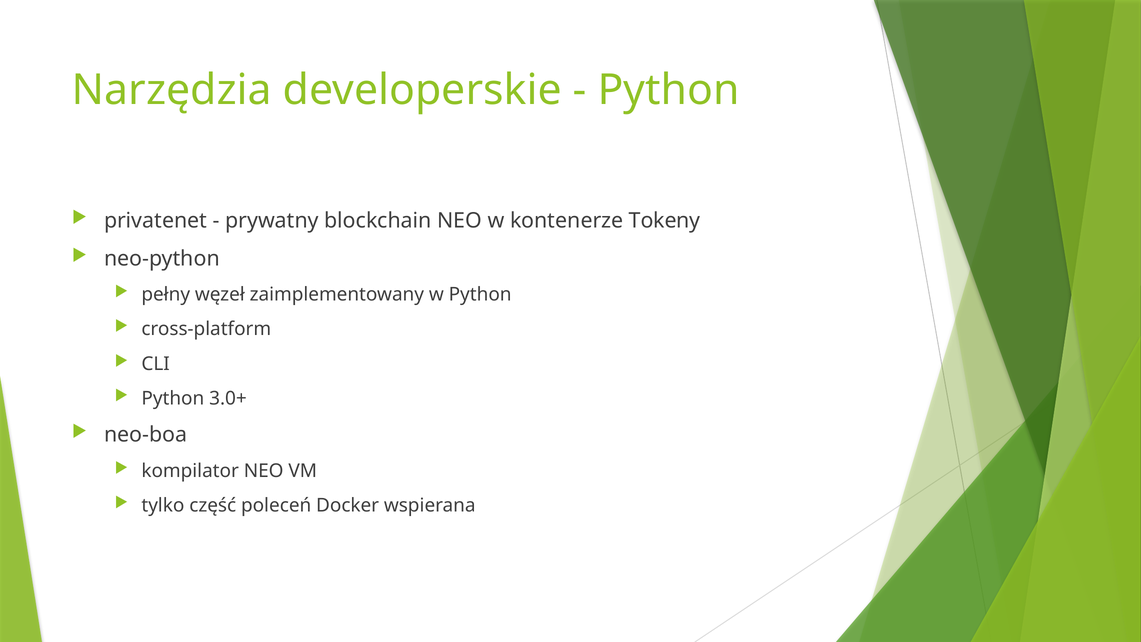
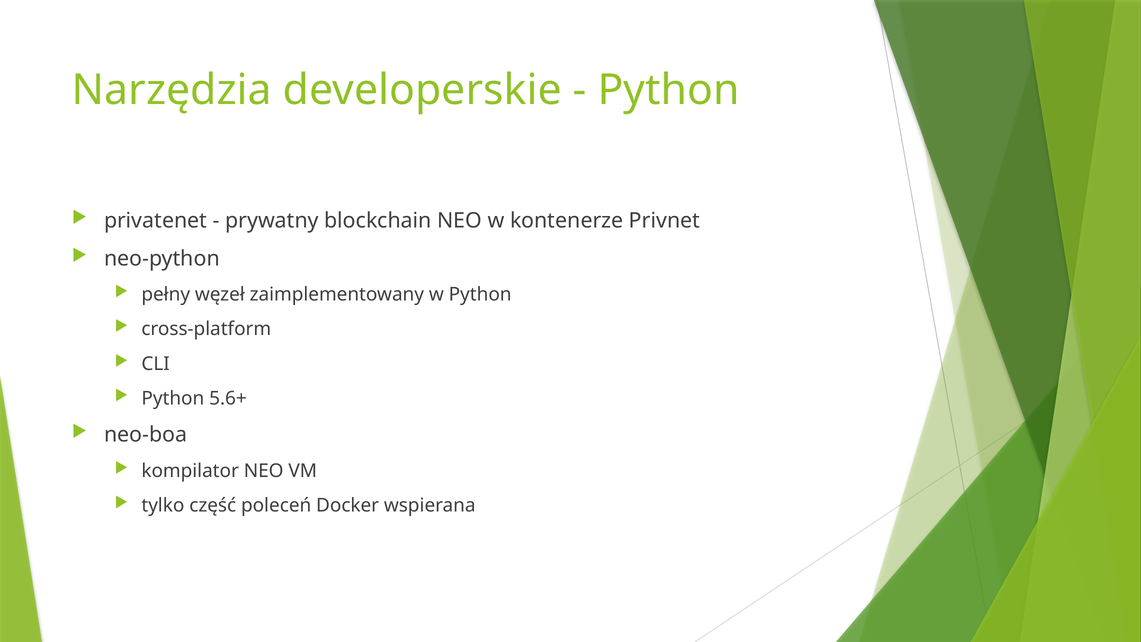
Tokeny: Tokeny -> Privnet
3.0+: 3.0+ -> 5.6+
